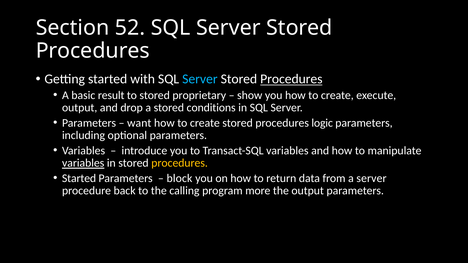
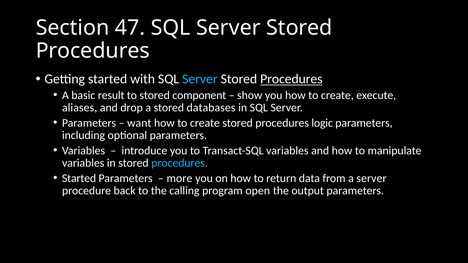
52: 52 -> 47
proprietary: proprietary -> component
output at (80, 108): output -> aliases
conditions: conditions -> databases
variables at (83, 163) underline: present -> none
procedures at (180, 163) colour: yellow -> light blue
block: block -> more
more: more -> open
